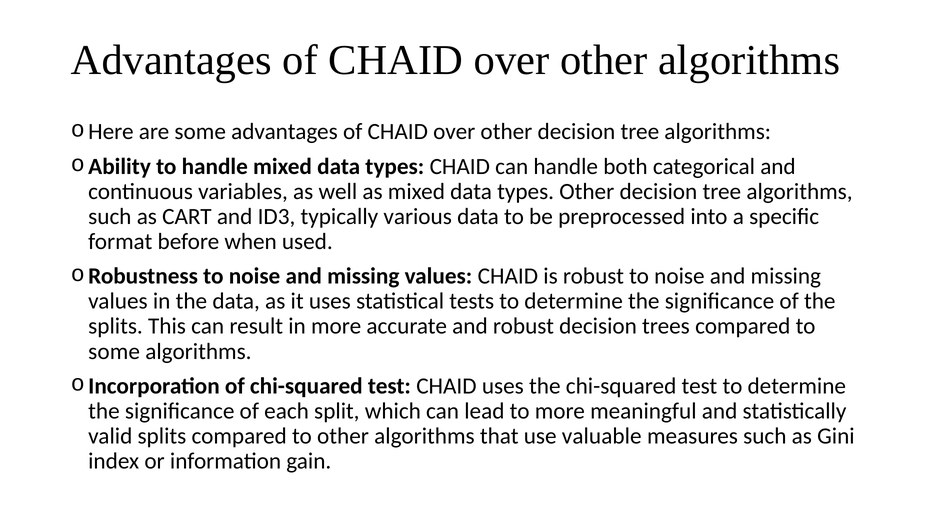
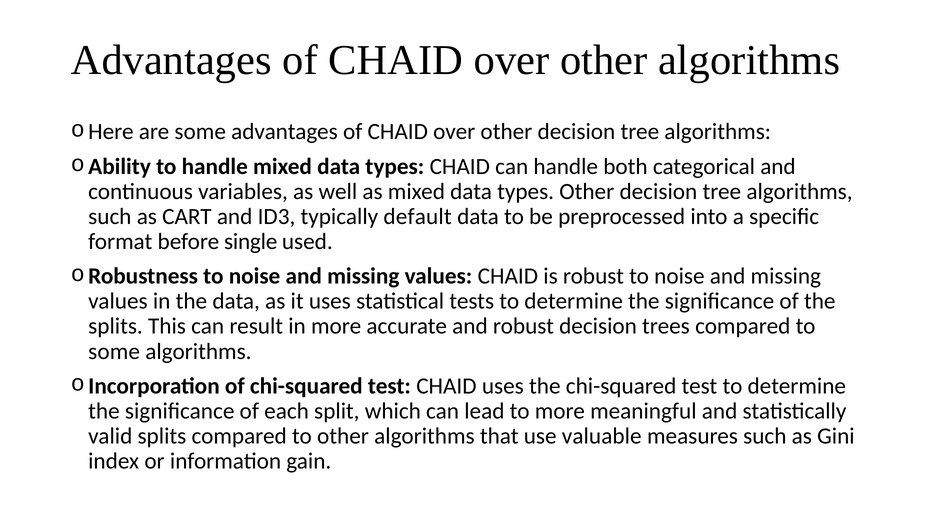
various: various -> default
when: when -> single
